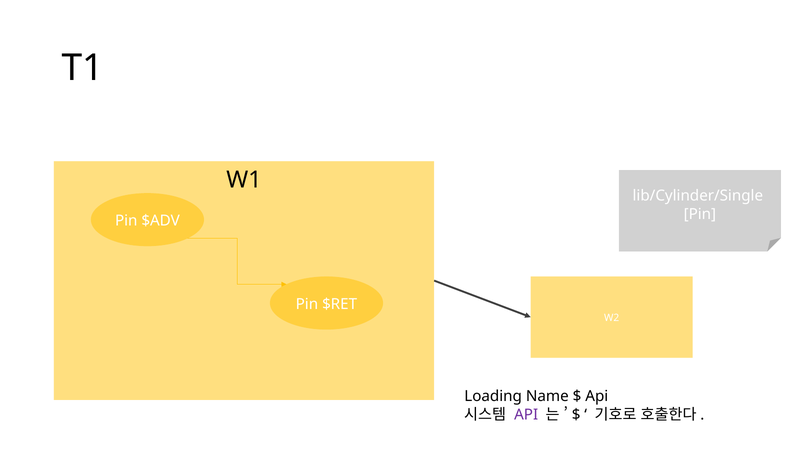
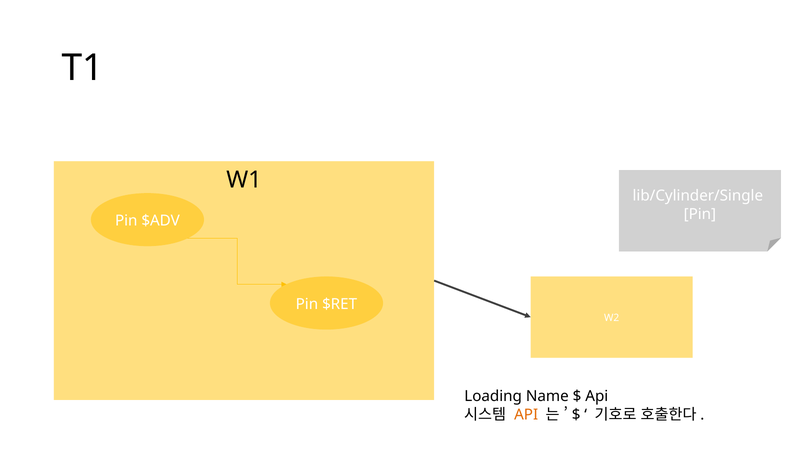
API at (526, 414) colour: purple -> orange
